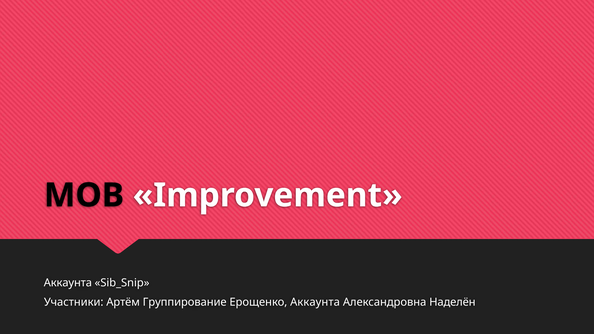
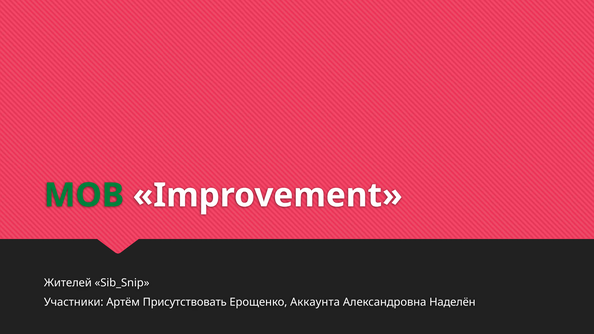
MOB colour: black -> green
Аккаунта at (68, 283): Аккаунта -> Жителей
Группирование: Группирование -> Присутствовать
